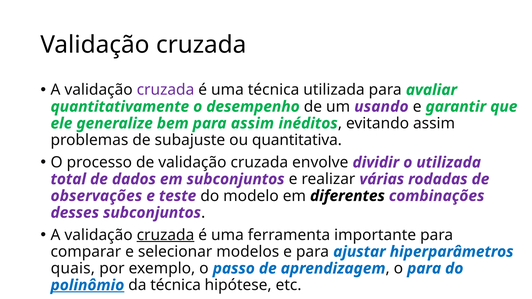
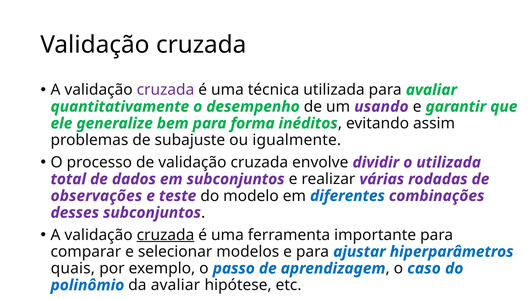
para assim: assim -> forma
quantitativa: quantitativa -> igualmente
diferentes colour: black -> blue
o para: para -> caso
polinômio underline: present -> none
da técnica: técnica -> avaliar
